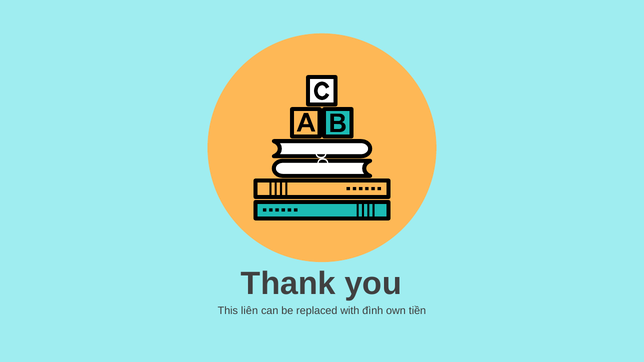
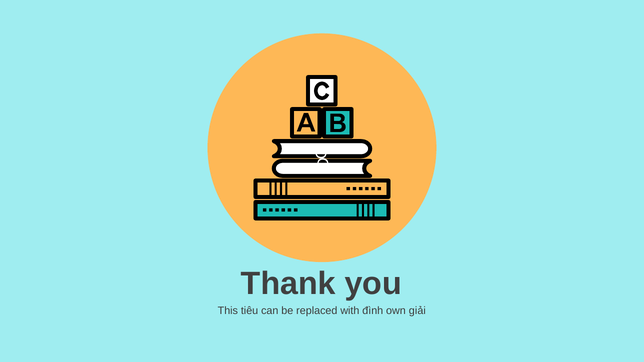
liên: liên -> tiêu
tiền: tiền -> giải
